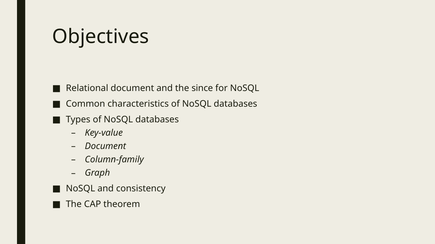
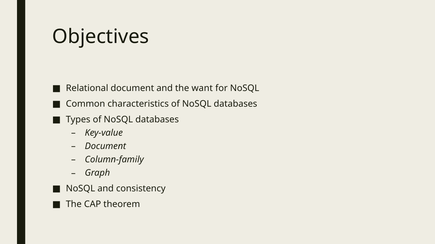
since: since -> want
